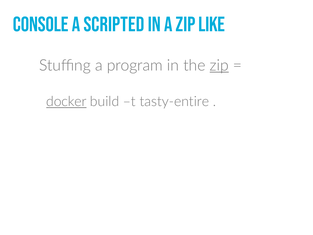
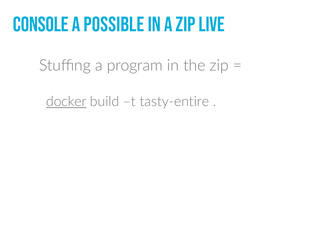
scripted: scripted -> possible
like: like -> live
zip at (219, 65) underline: present -> none
